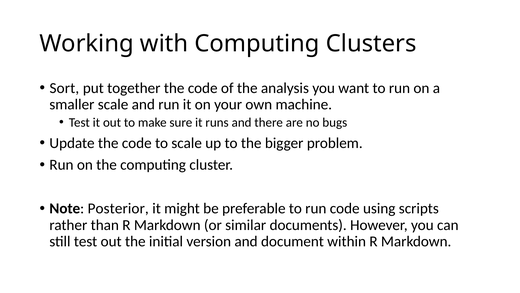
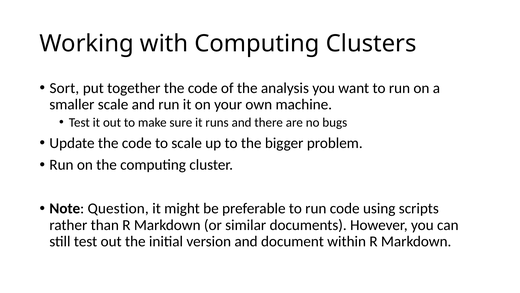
Posterior: Posterior -> Question
